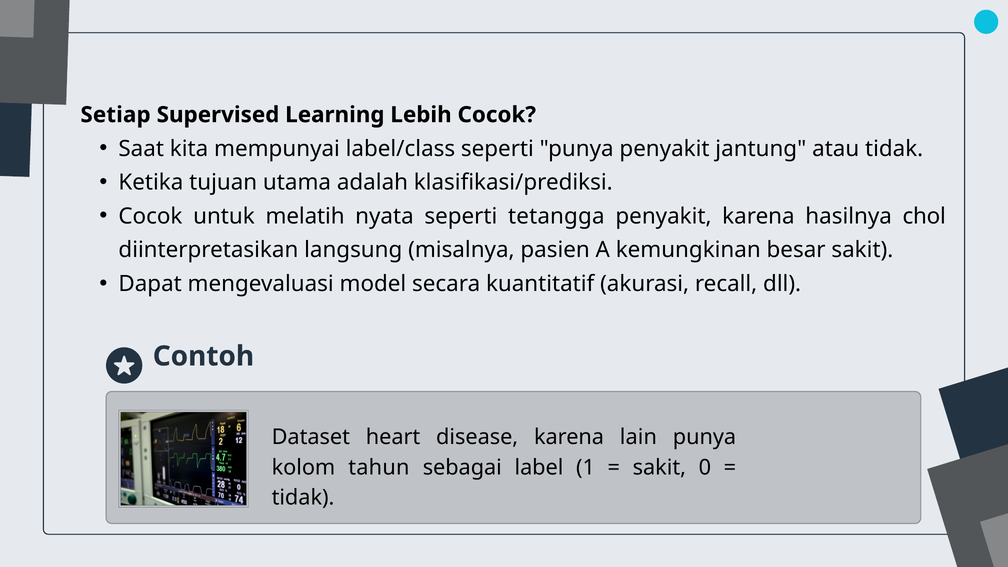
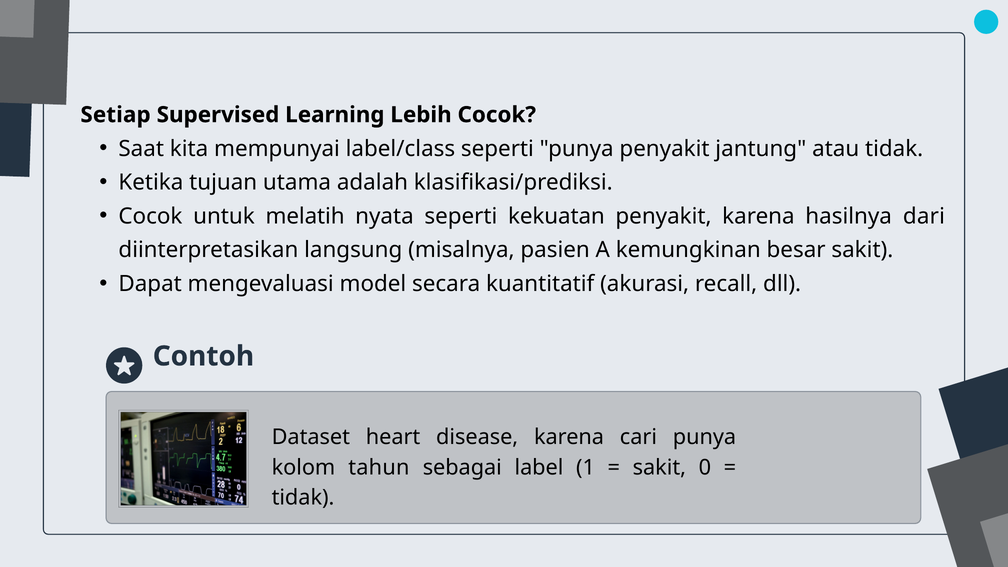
tetangga: tetangga -> kekuatan
chol: chol -> dari
lain: lain -> cari
